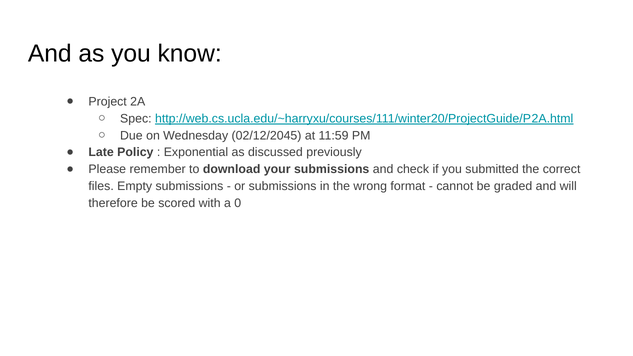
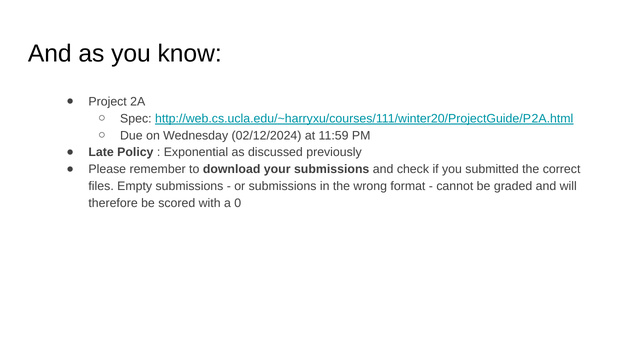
02/12/2045: 02/12/2045 -> 02/12/2024
